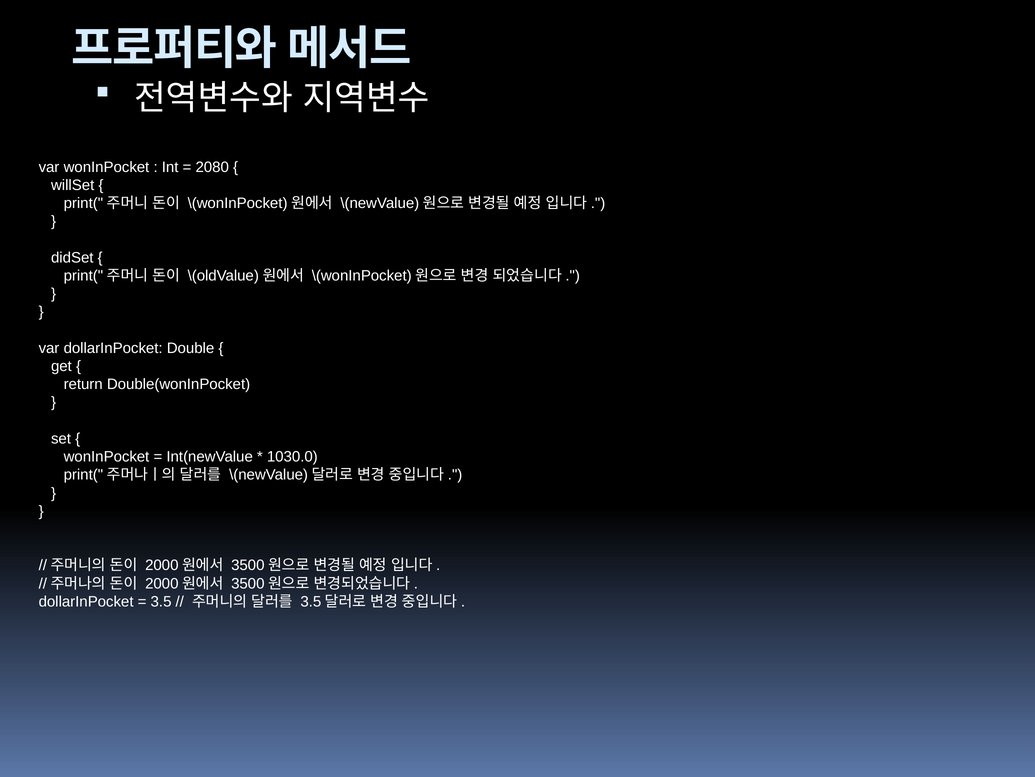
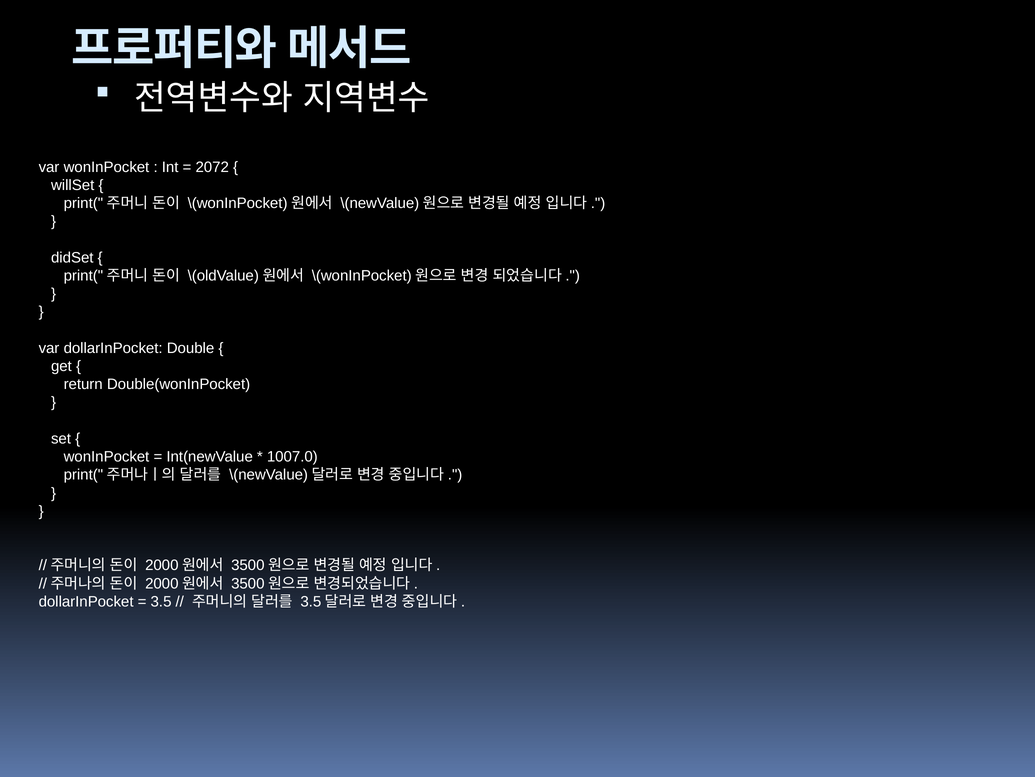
2080: 2080 -> 2072
1030.0: 1030.0 -> 1007.0
